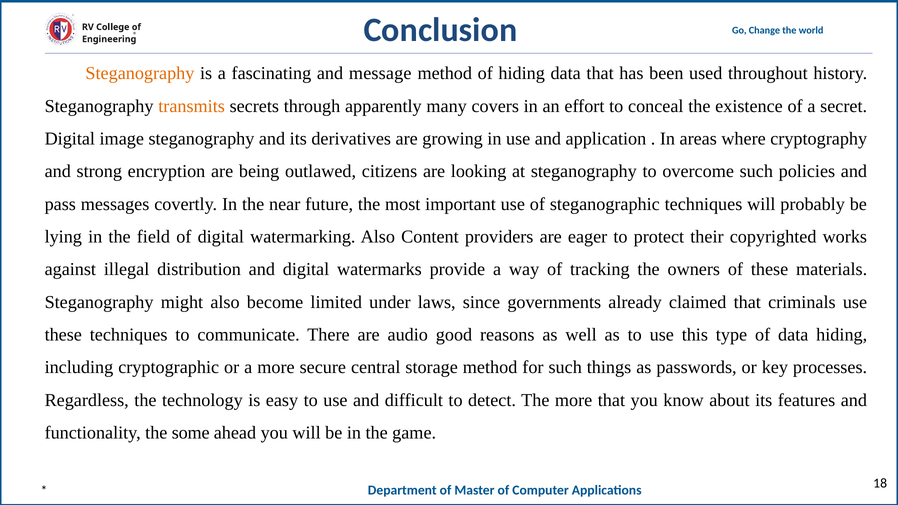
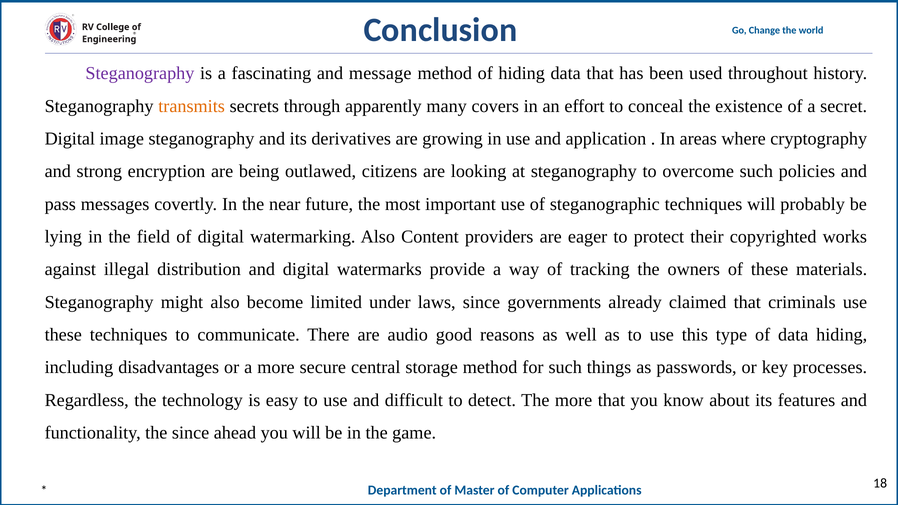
Steganography at (140, 73) colour: orange -> purple
cryptographic: cryptographic -> disadvantages
the some: some -> since
